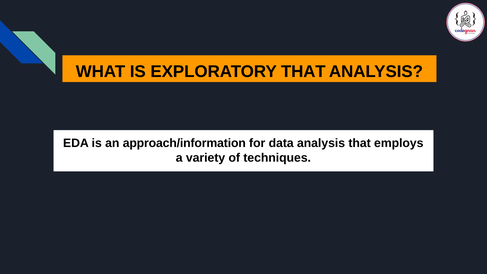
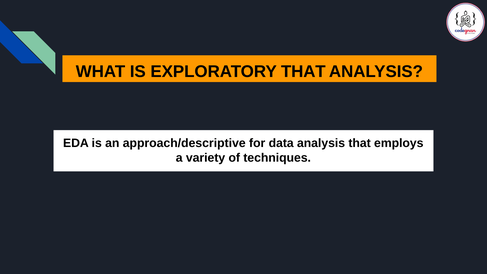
approach/information: approach/information -> approach/descriptive
